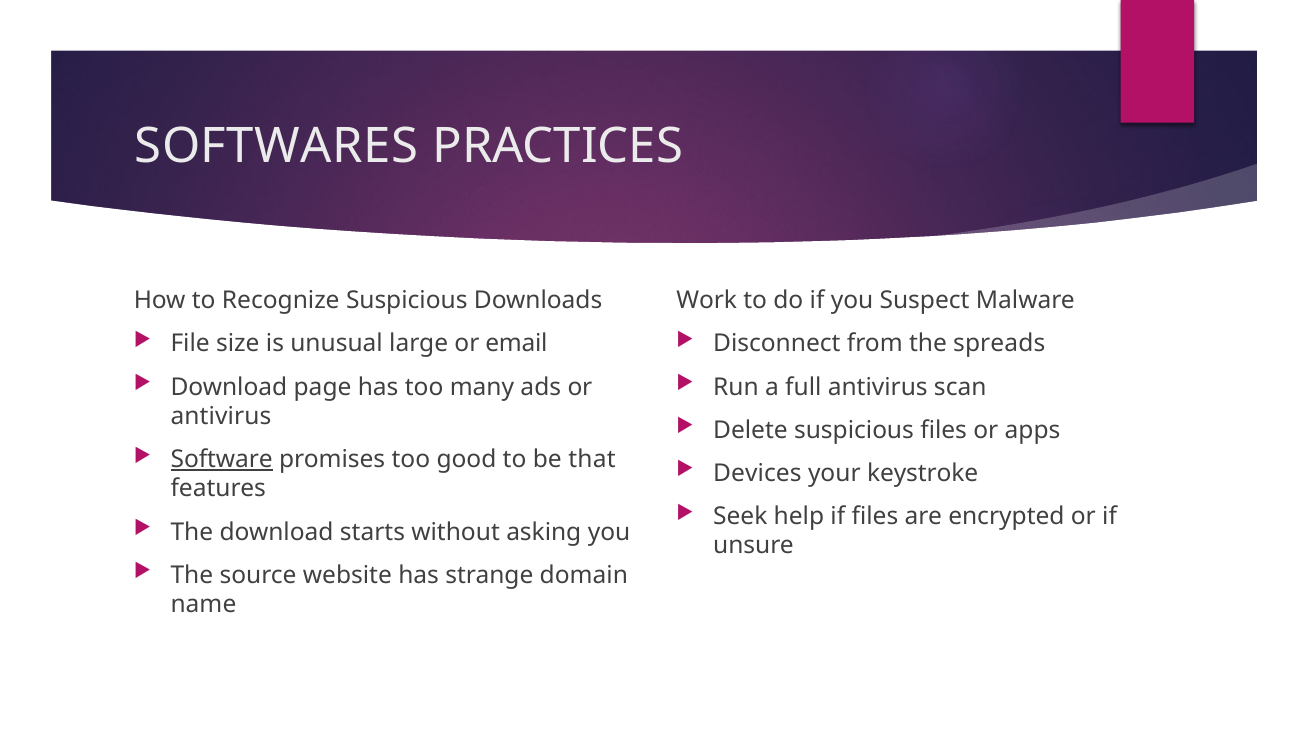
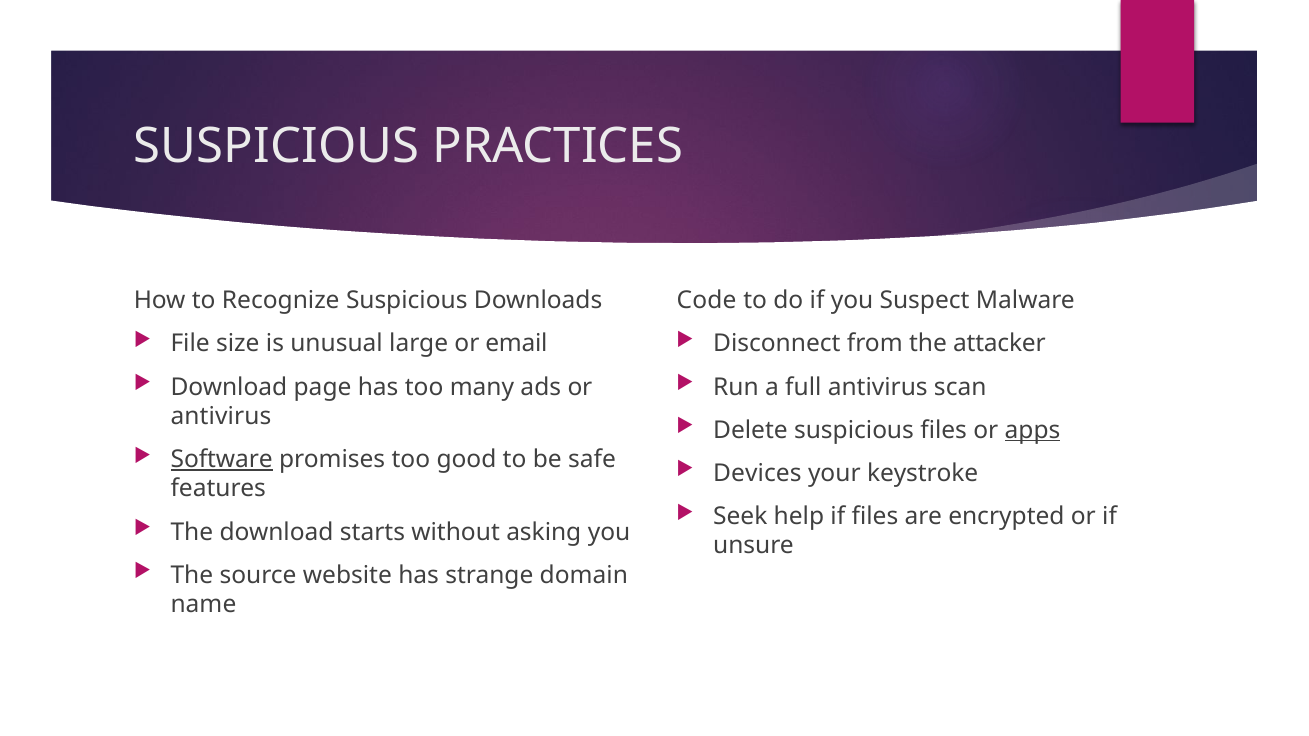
SOFTWARES at (276, 146): SOFTWARES -> SUSPICIOUS
Work: Work -> Code
spreads: spreads -> attacker
apps underline: none -> present
that: that -> safe
